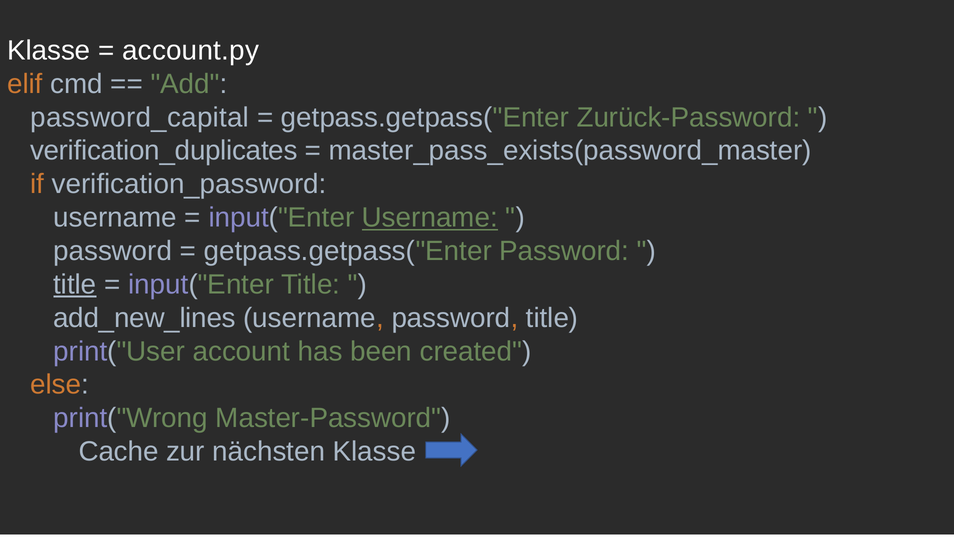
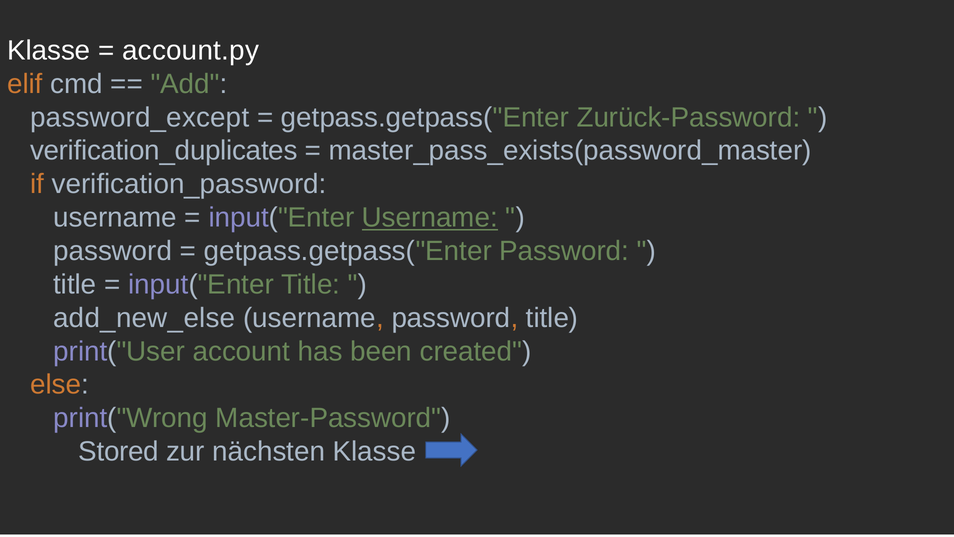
password_capital: password_capital -> password_except
title at (75, 284) underline: present -> none
add_new_lines: add_new_lines -> add_new_else
Cache: Cache -> Stored
